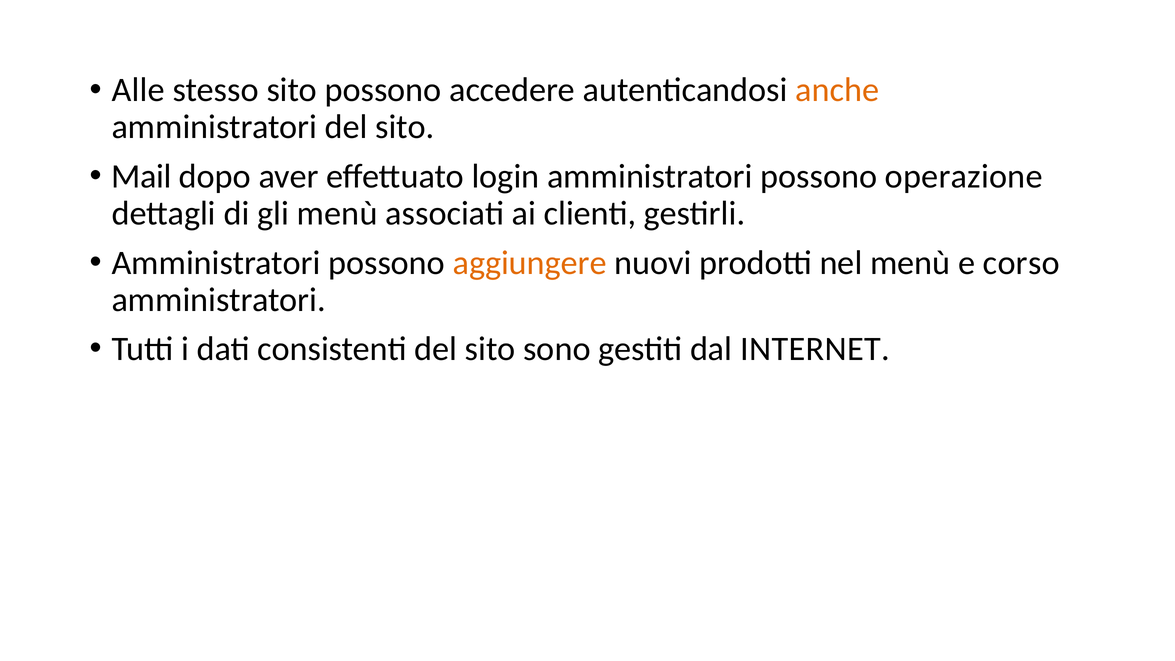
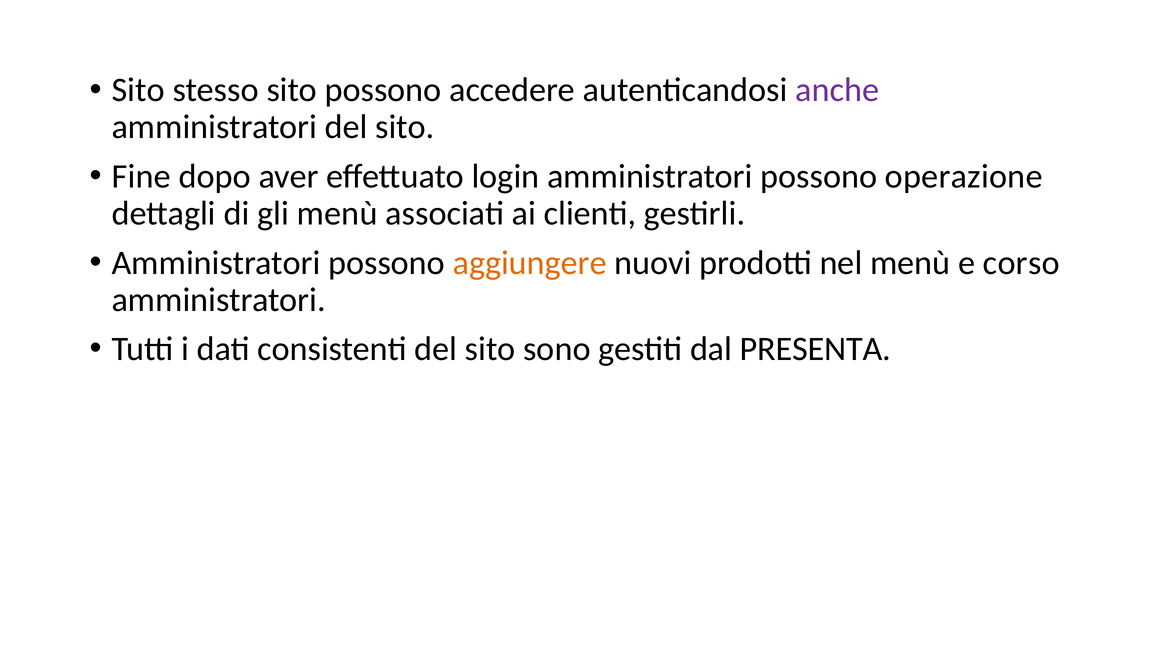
Alle at (138, 90): Alle -> Sito
anche colour: orange -> purple
Mail: Mail -> Fine
INTERNET: INTERNET -> PRESENTA
